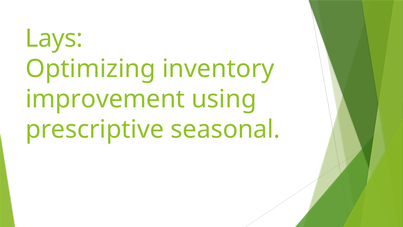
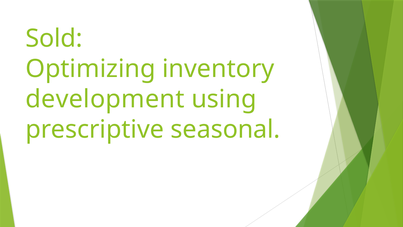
Lays: Lays -> Sold
improvement: improvement -> development
